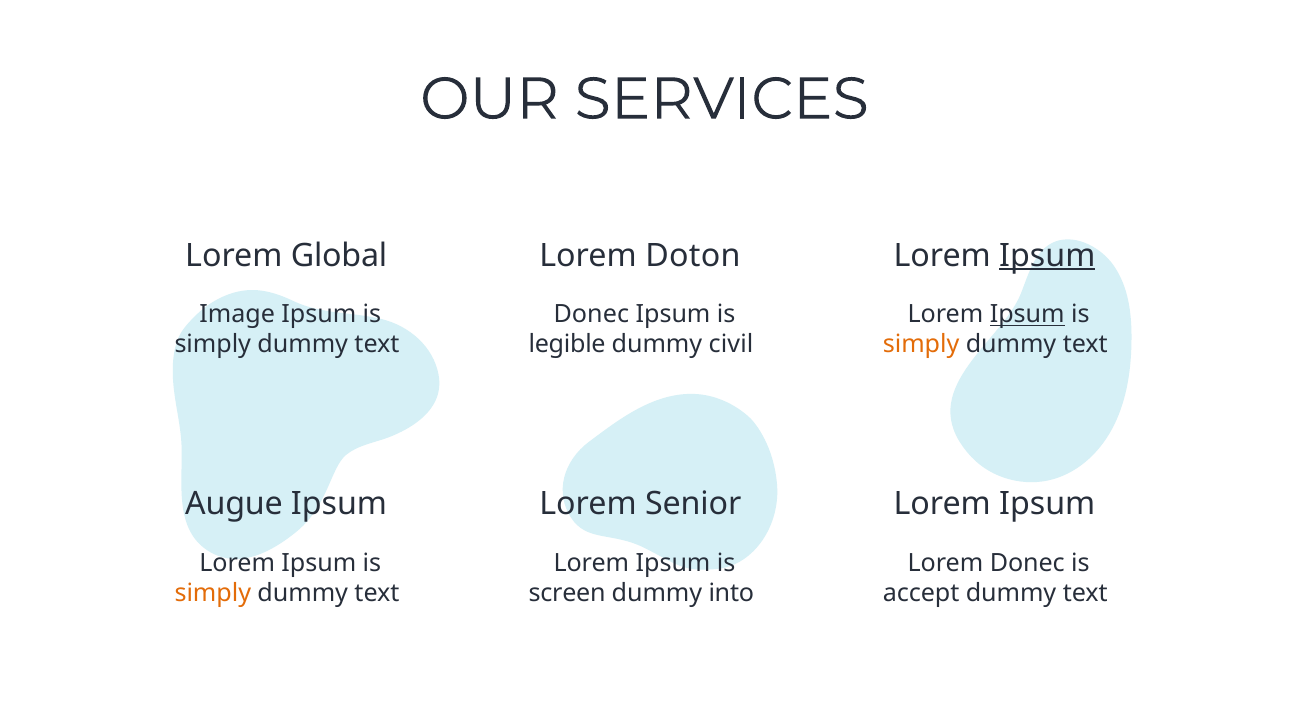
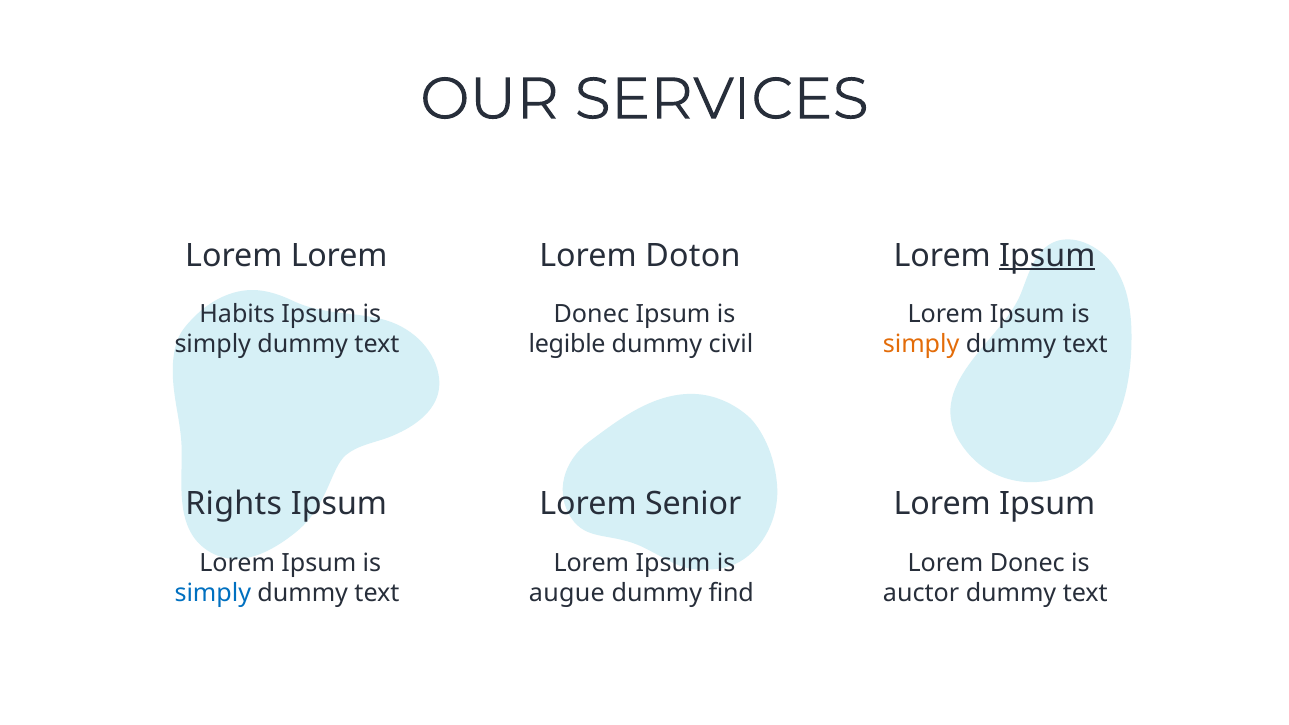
Global at (339, 255): Global -> Lorem
Image: Image -> Habits
Ipsum at (1027, 315) underline: present -> none
Augue: Augue -> Rights
simply at (213, 593) colour: orange -> blue
screen: screen -> augue
into: into -> find
accept: accept -> auctor
